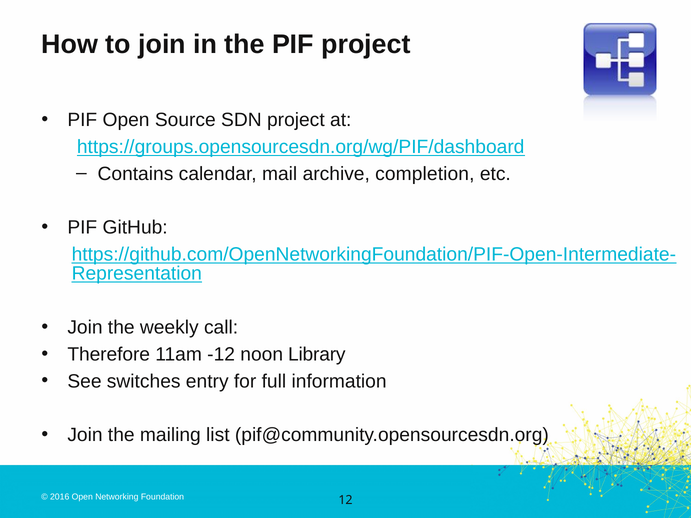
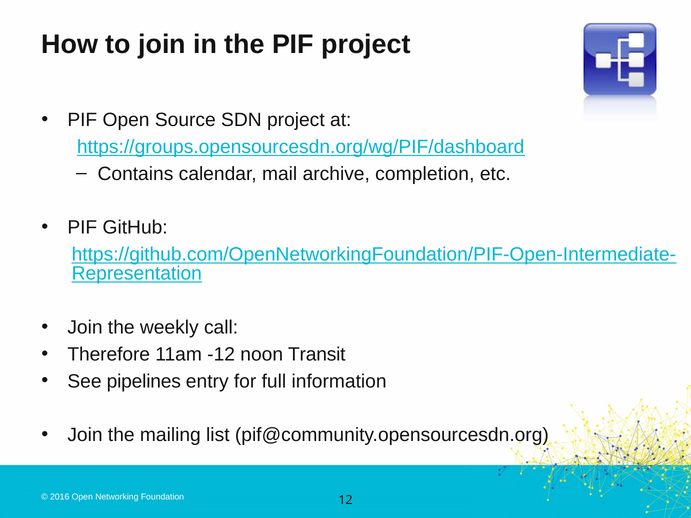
Library: Library -> Transit
switches: switches -> pipelines
